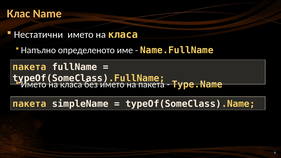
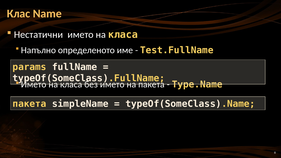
Name.FullName: Name.FullName -> Test.FullName
пакета at (29, 67): пакета -> params
